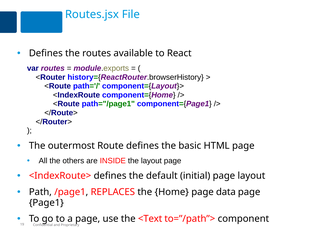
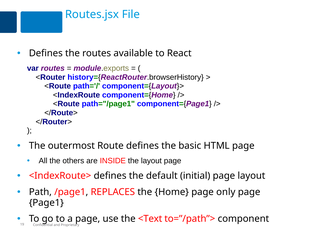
data: data -> only
